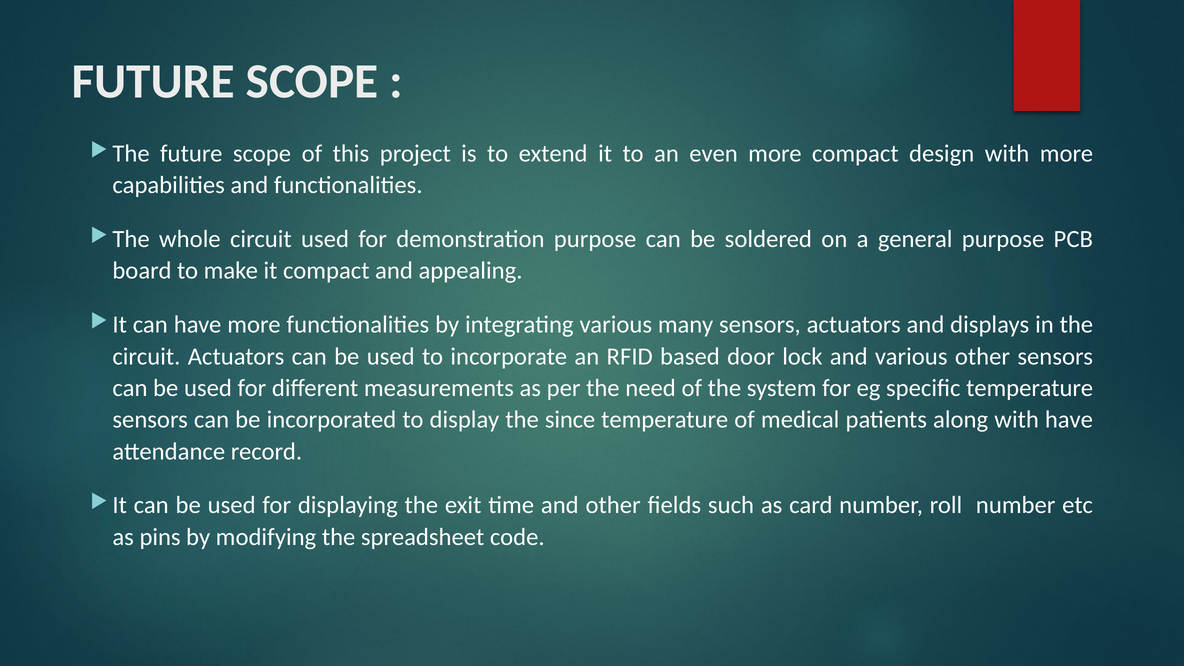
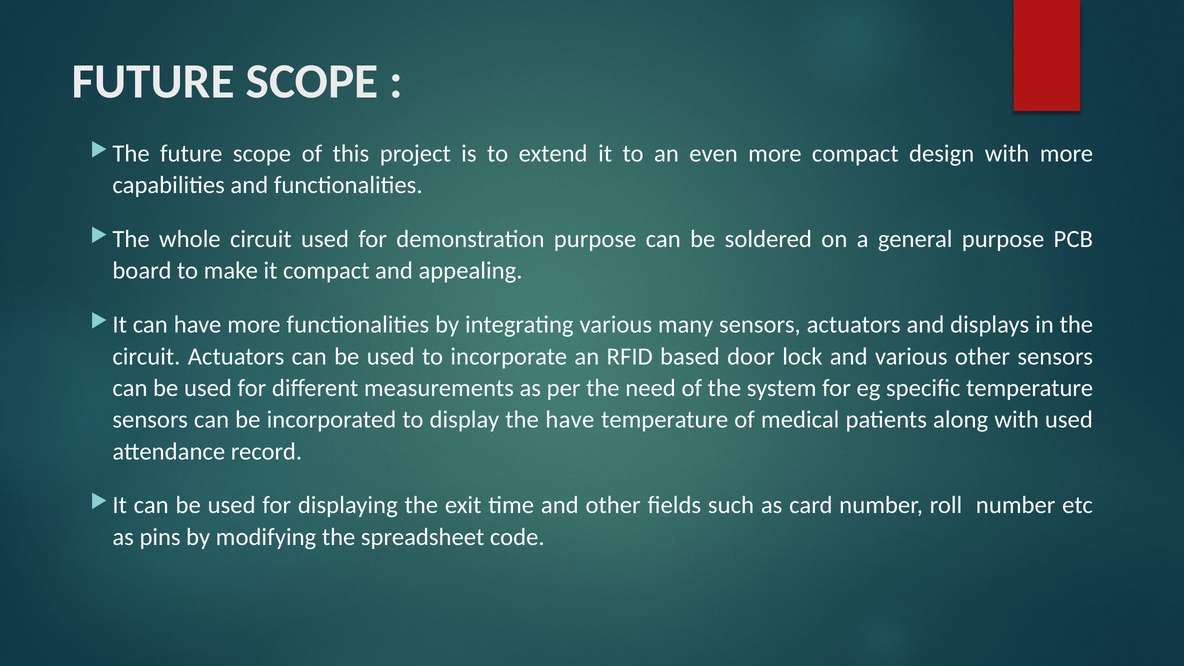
the since: since -> have
with have: have -> used
